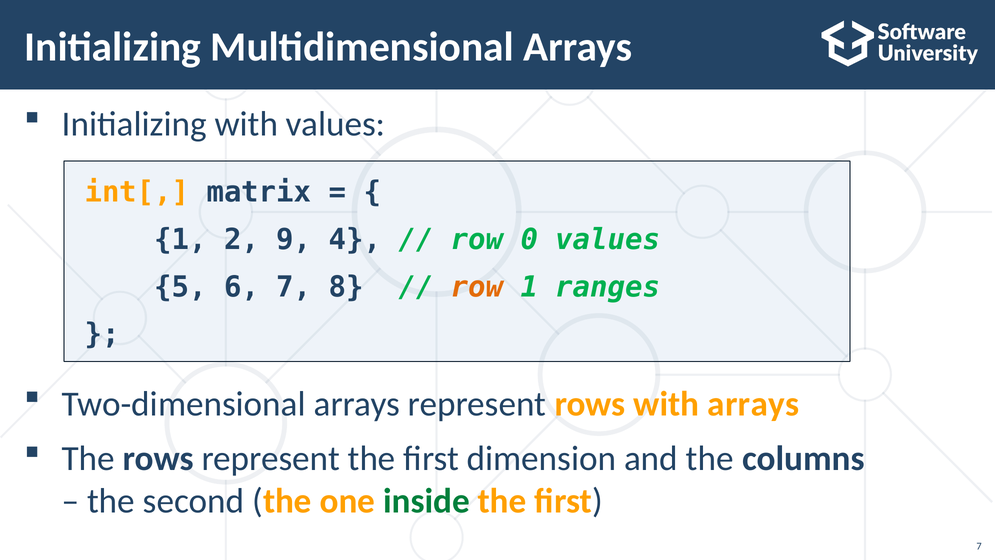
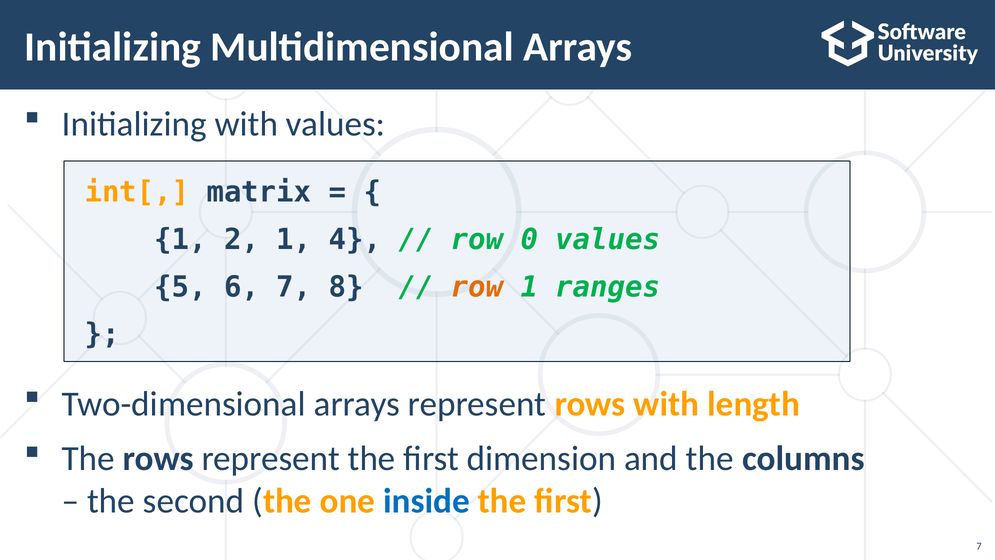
2 9: 9 -> 1
with arrays: arrays -> length
inside colour: green -> blue
